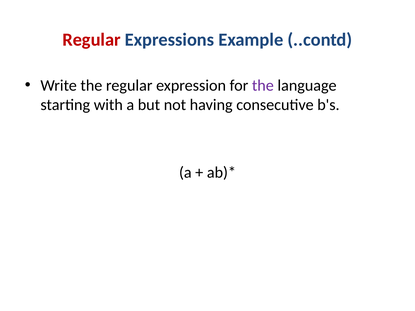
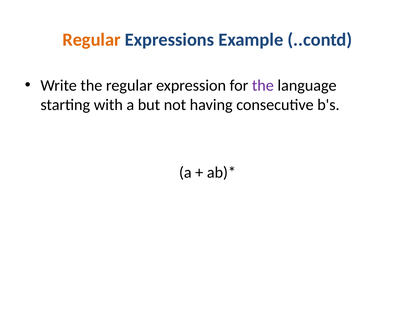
Regular at (92, 40) colour: red -> orange
